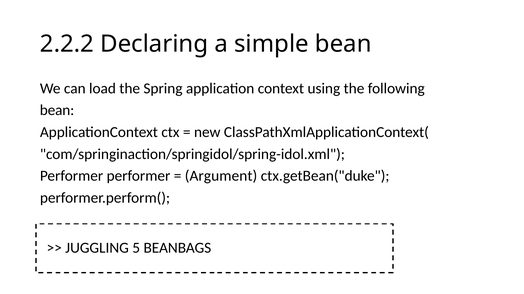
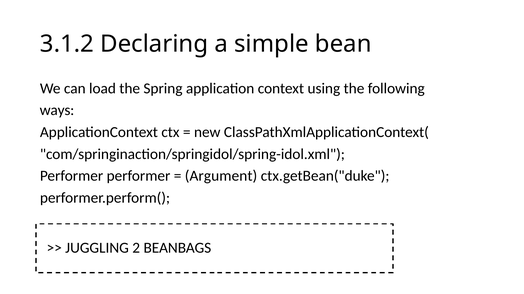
2.2.2: 2.2.2 -> 3.1.2
bean at (57, 111): bean -> ways
5: 5 -> 2
